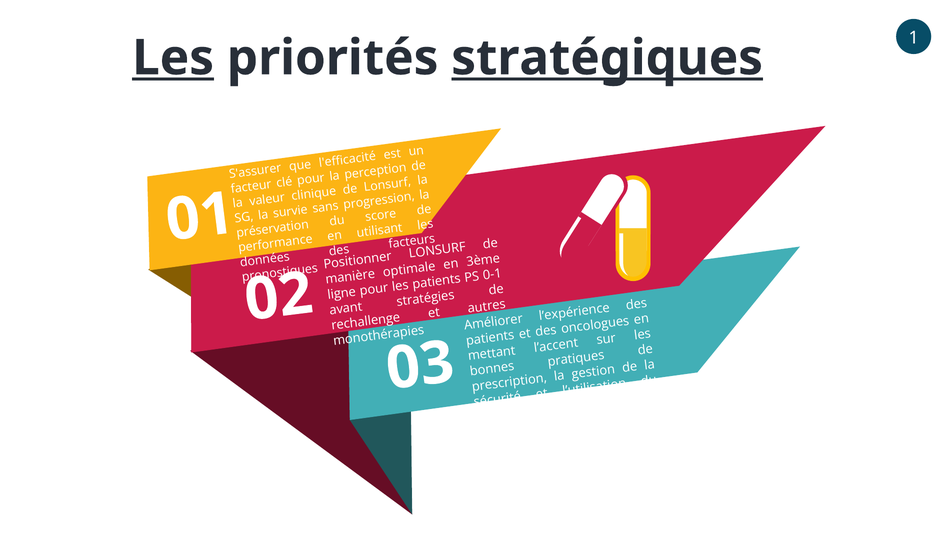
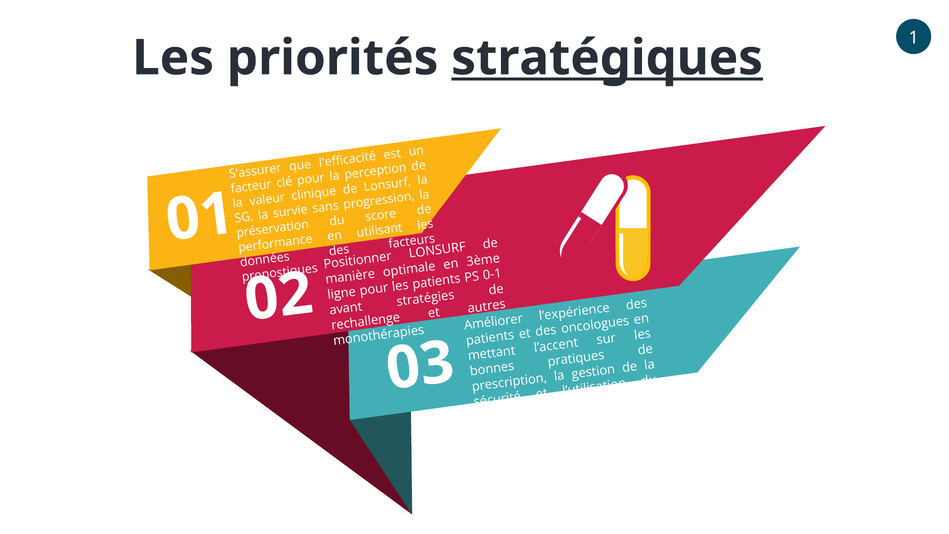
Les at (173, 58) underline: present -> none
